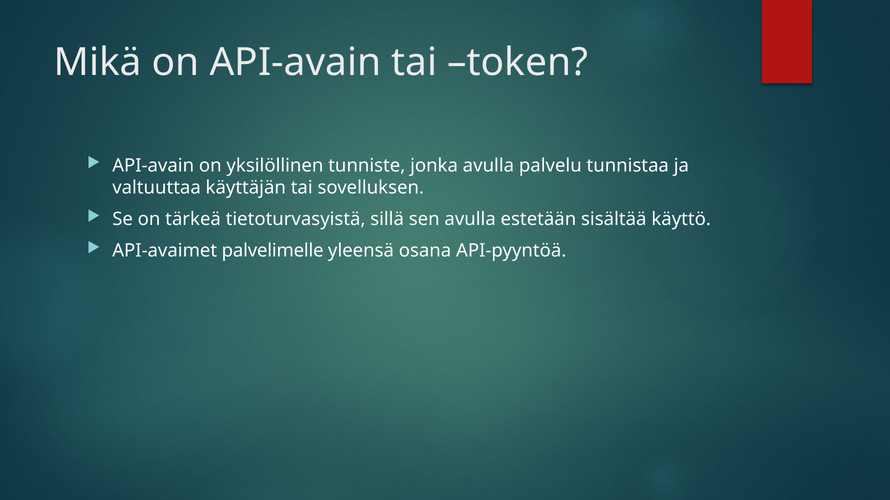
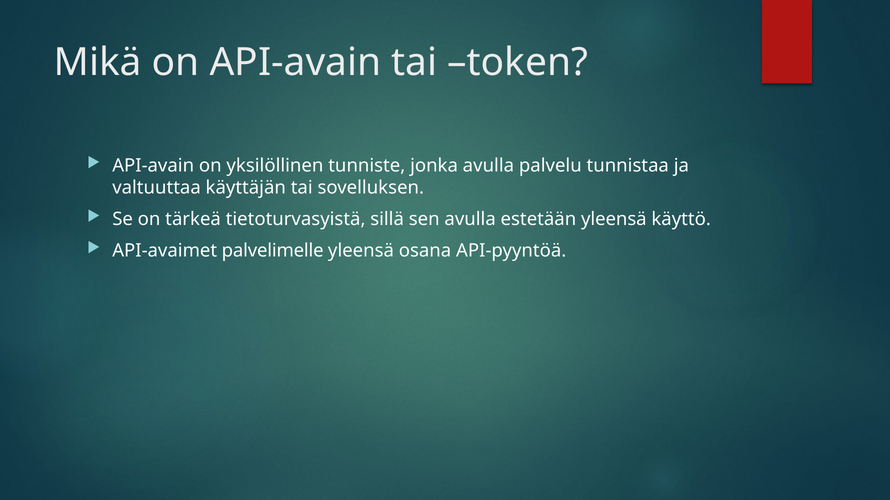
estetään sisältää: sisältää -> yleensä
